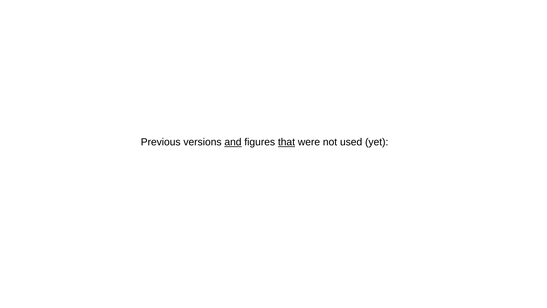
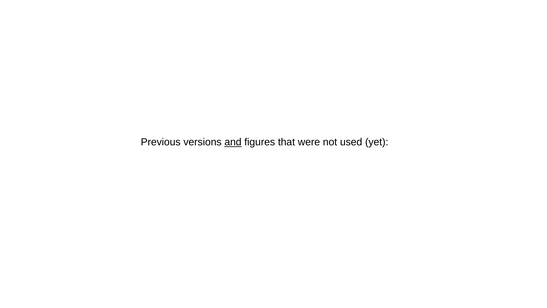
that underline: present -> none
